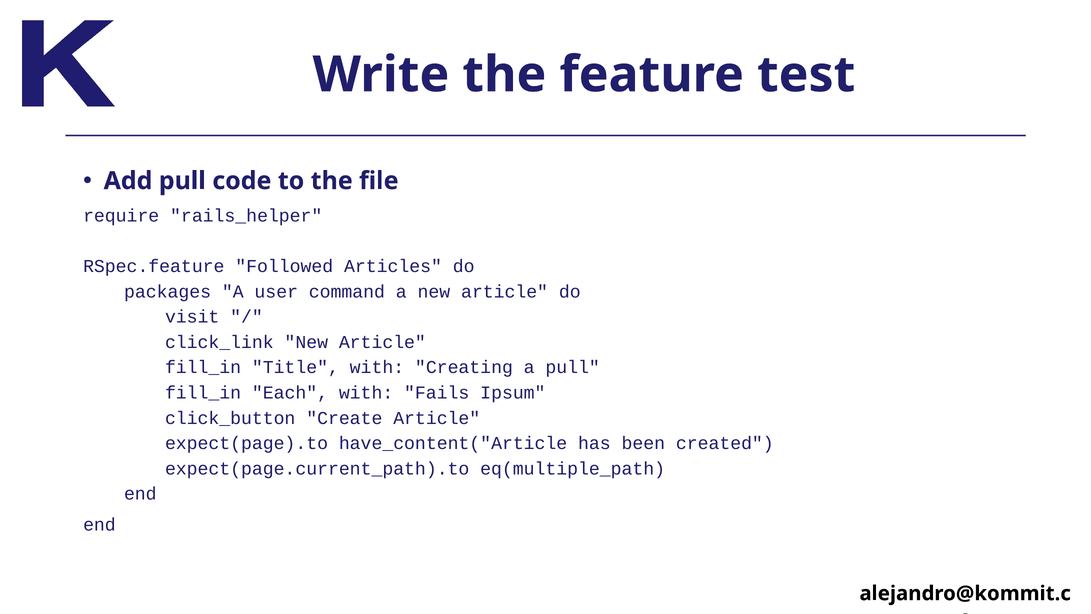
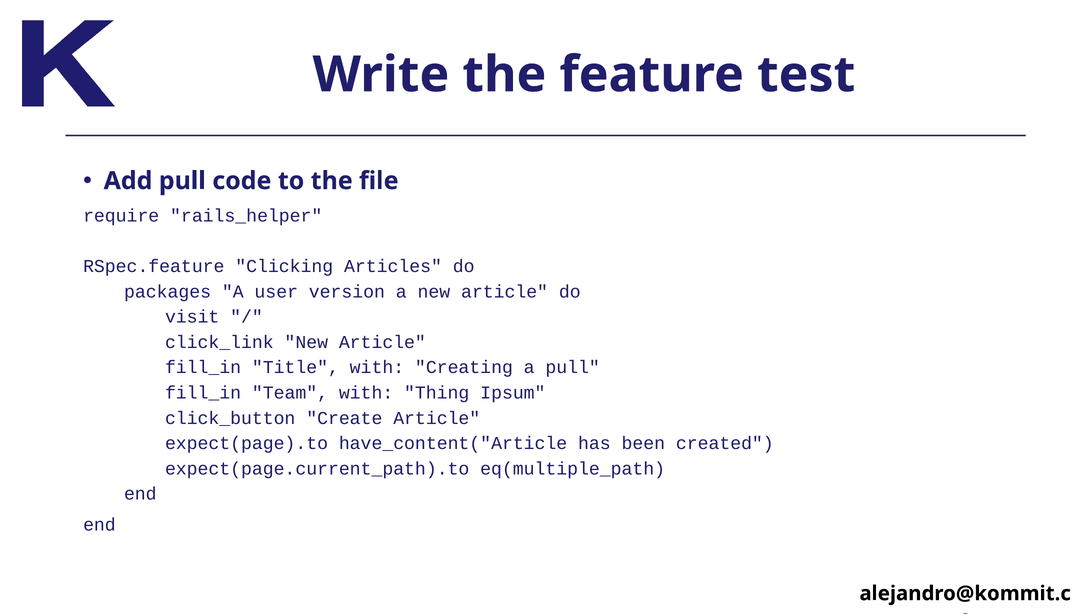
Followed: Followed -> Clicking
command: command -> version
Each: Each -> Team
Fails: Fails -> Thing
